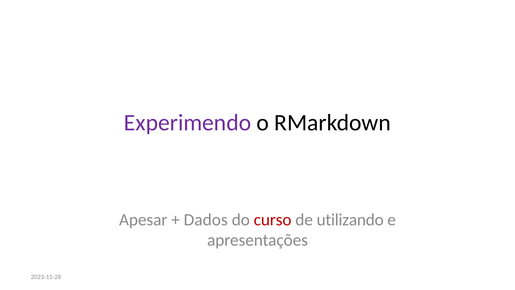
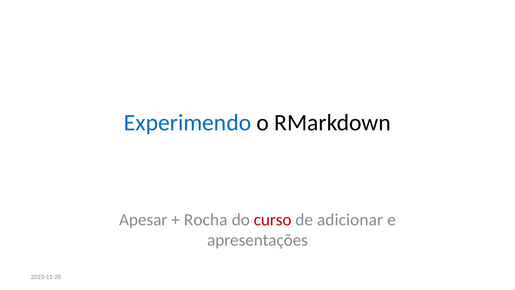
Experimendo colour: purple -> blue
Dados: Dados -> Rocha
utilizando: utilizando -> adicionar
